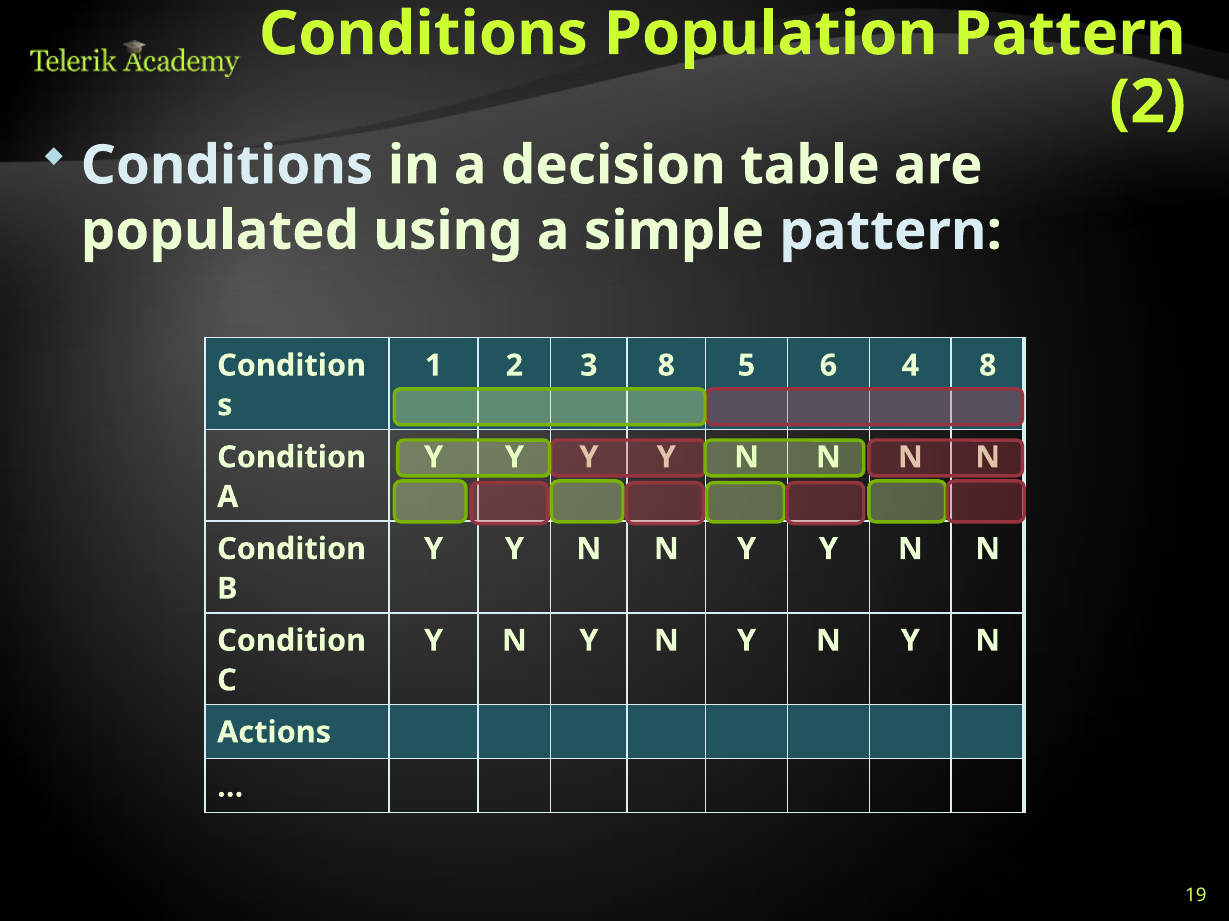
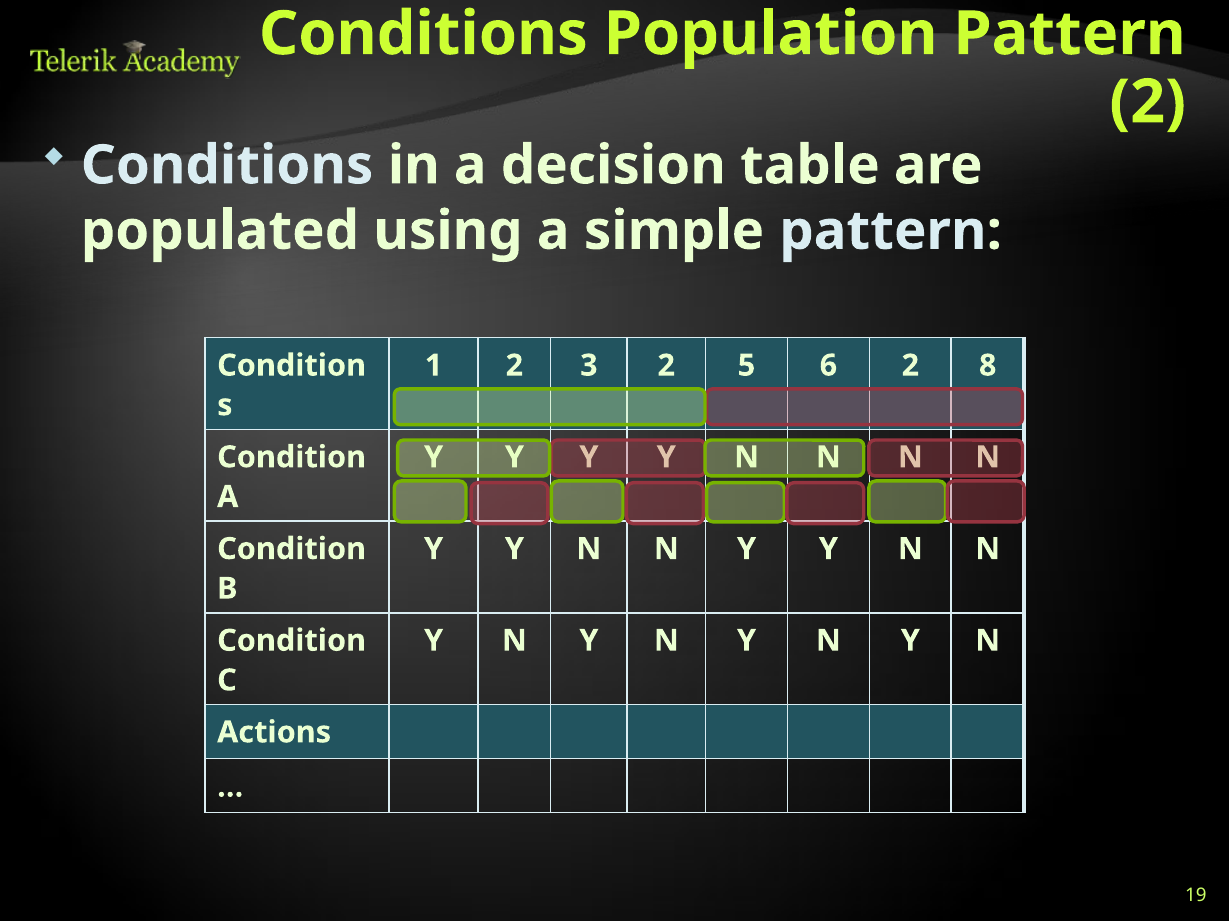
3 8: 8 -> 2
6 4: 4 -> 2
